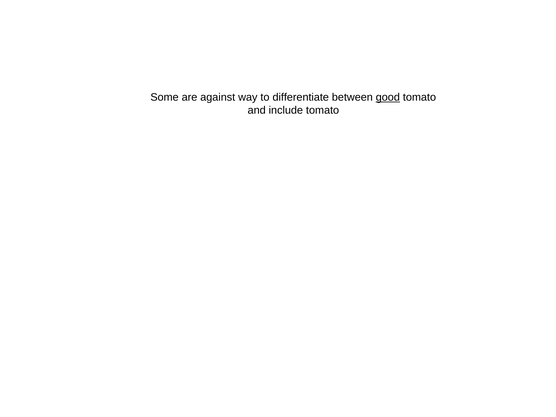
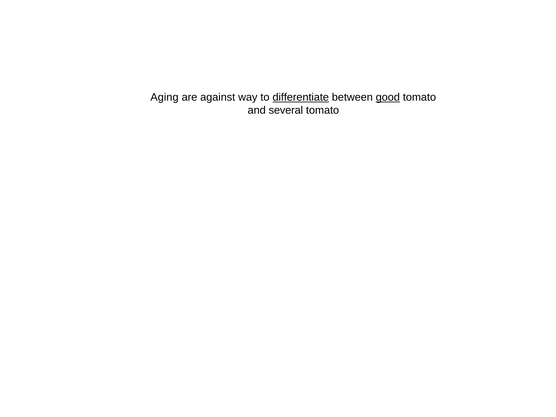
Some: Some -> Aging
differentiate underline: none -> present
include: include -> several
